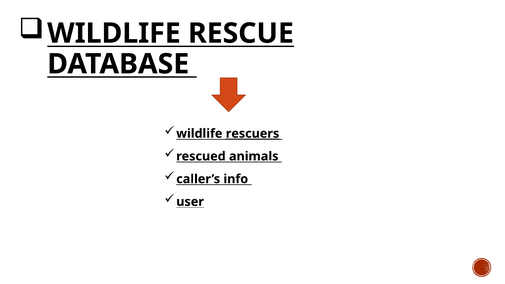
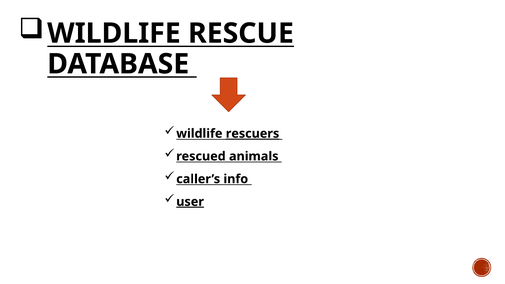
user underline: none -> present
